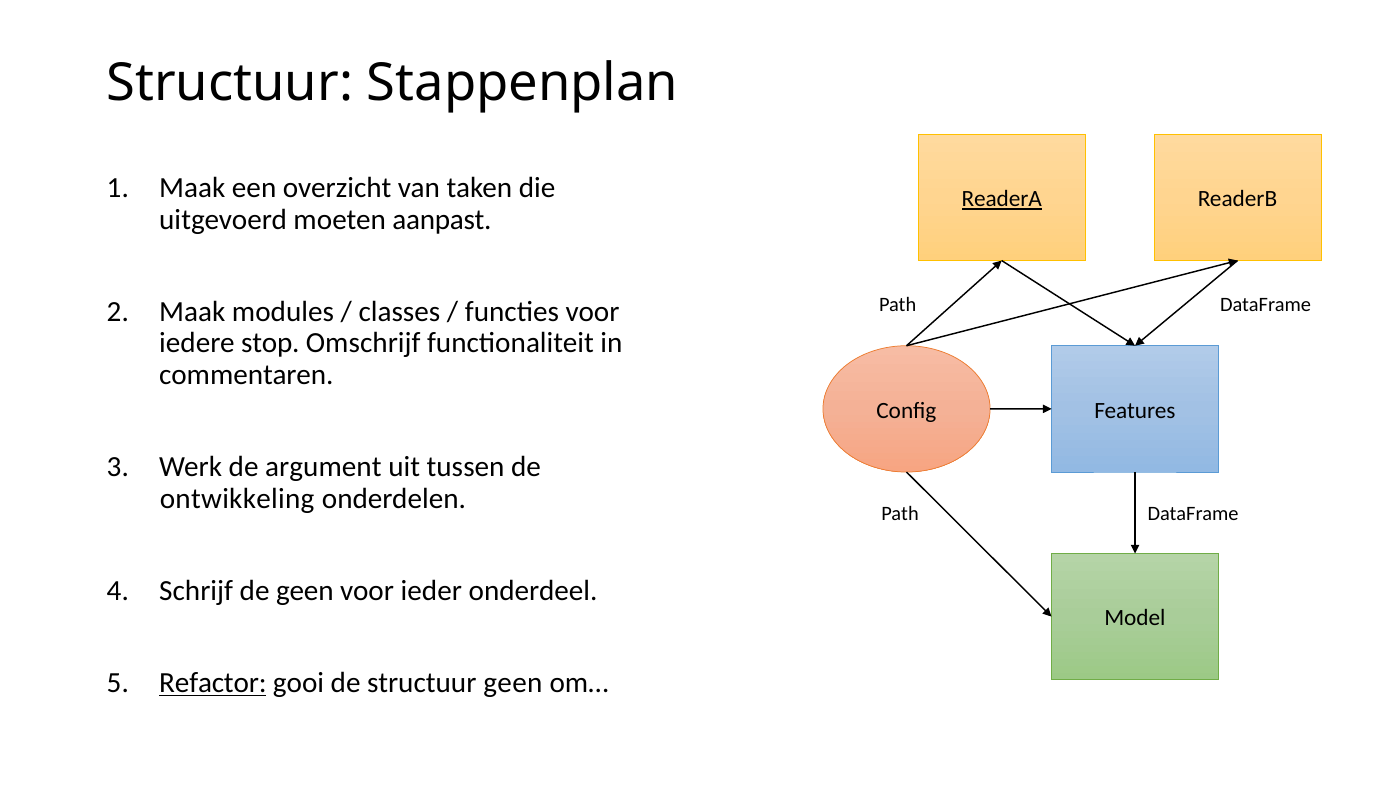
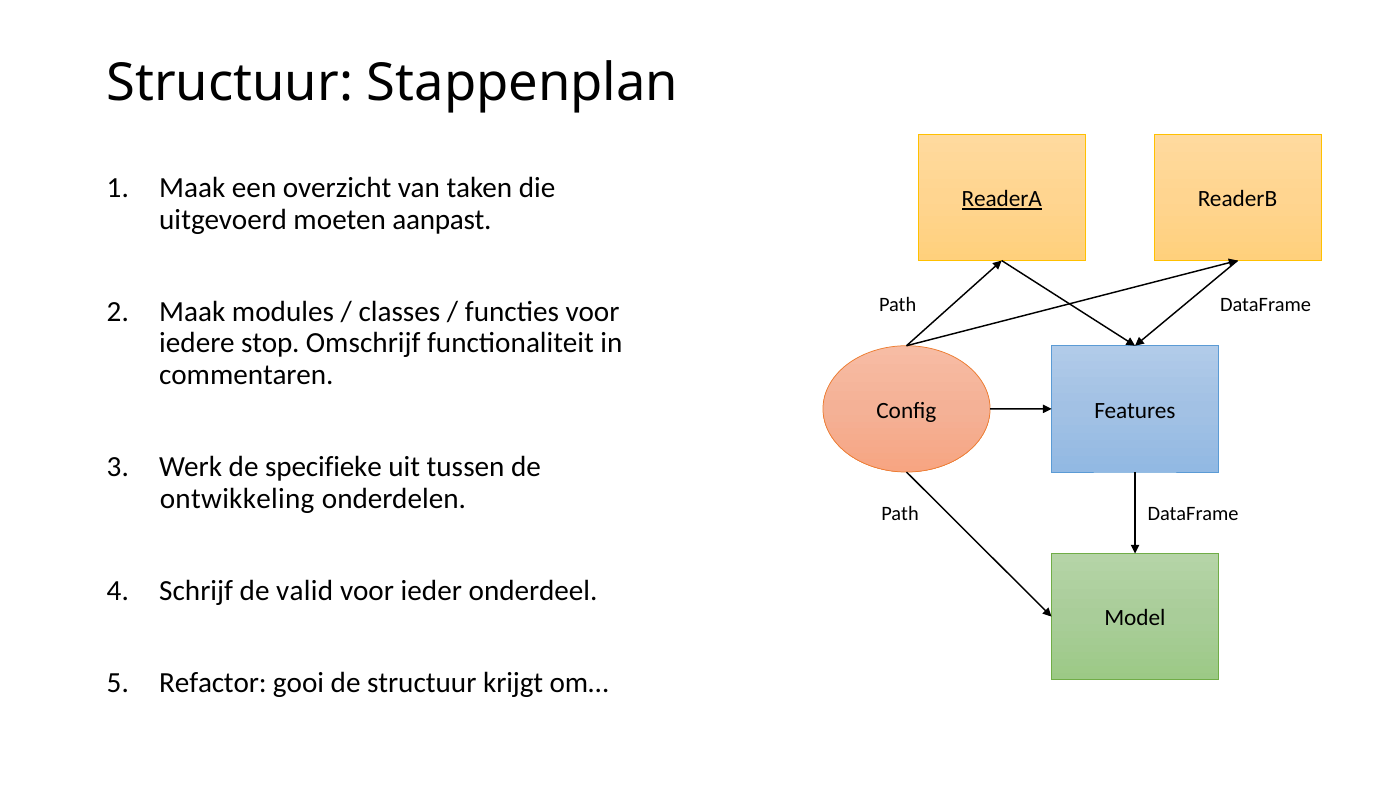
argument: argument -> specifieke
de geen: geen -> valid
Refactor underline: present -> none
structuur geen: geen -> krijgt
